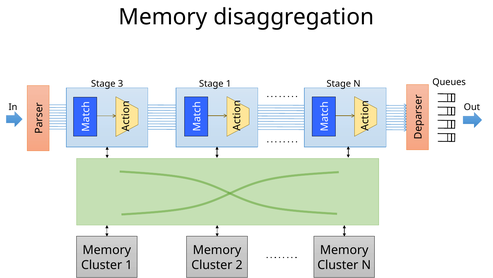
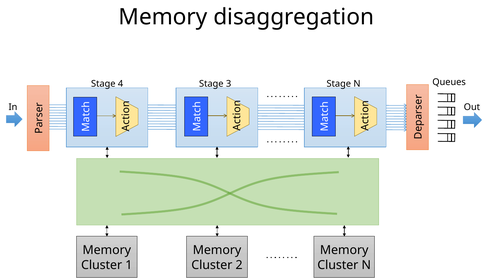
3: 3 -> 4
Stage 1: 1 -> 3
